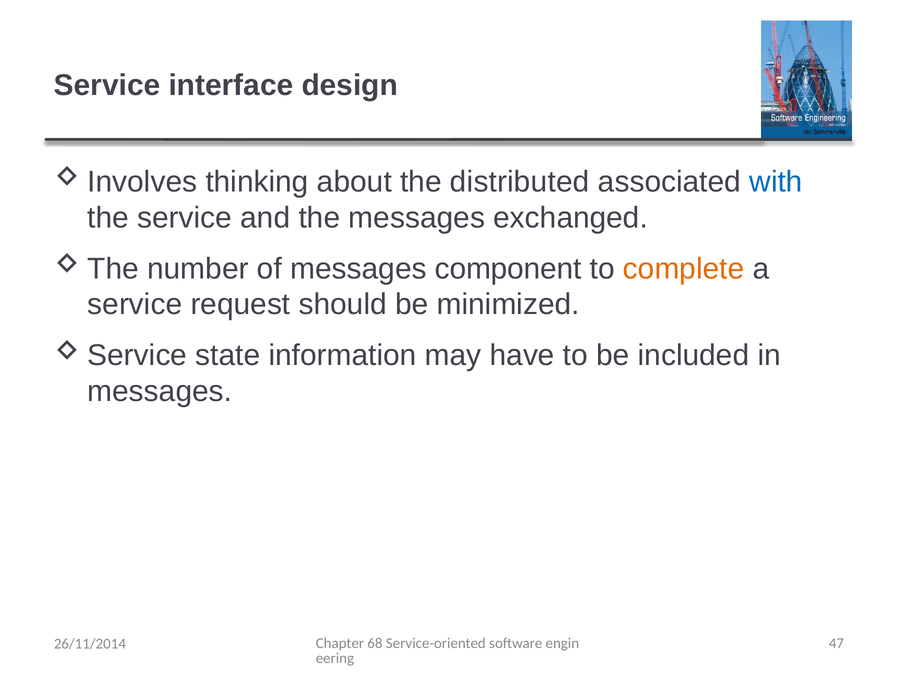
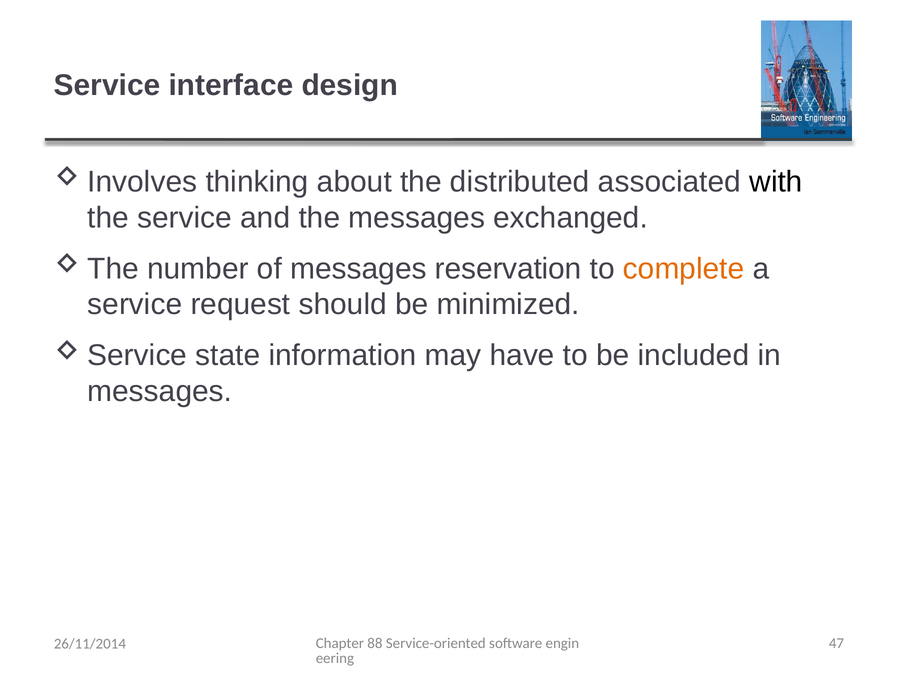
with colour: blue -> black
component: component -> reservation
68: 68 -> 88
